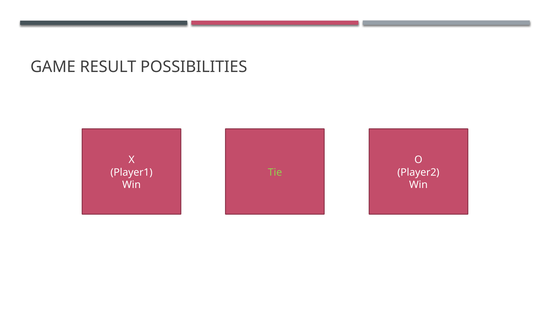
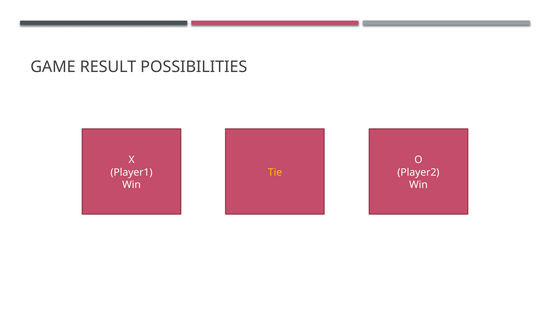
Tie colour: light green -> yellow
